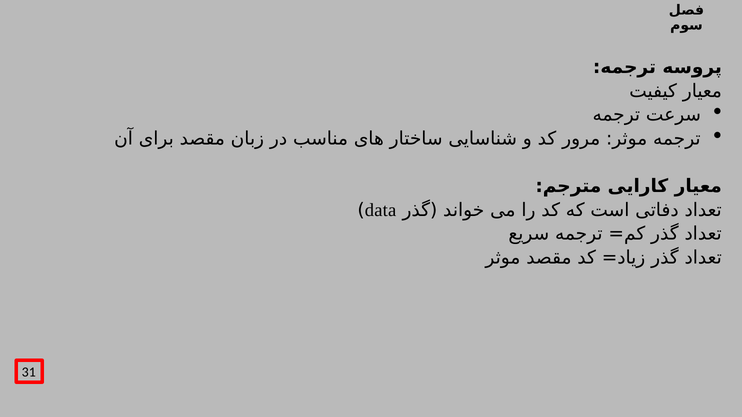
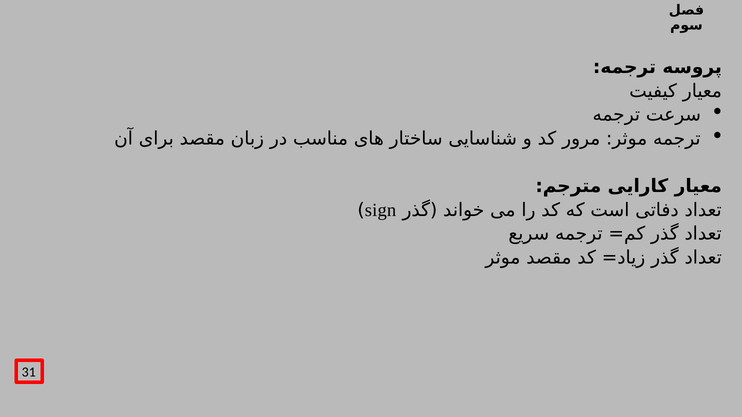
data: data -> sign
